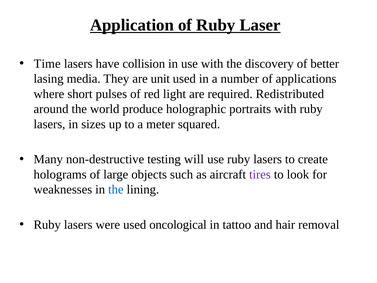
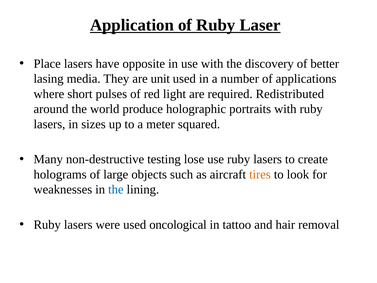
Time: Time -> Place
collision: collision -> opposite
will: will -> lose
tires colour: purple -> orange
